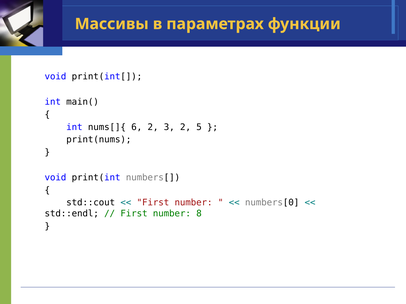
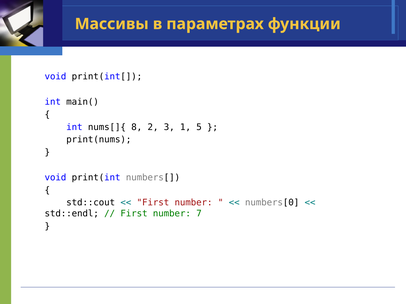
6: 6 -> 8
3 2: 2 -> 1
8: 8 -> 7
